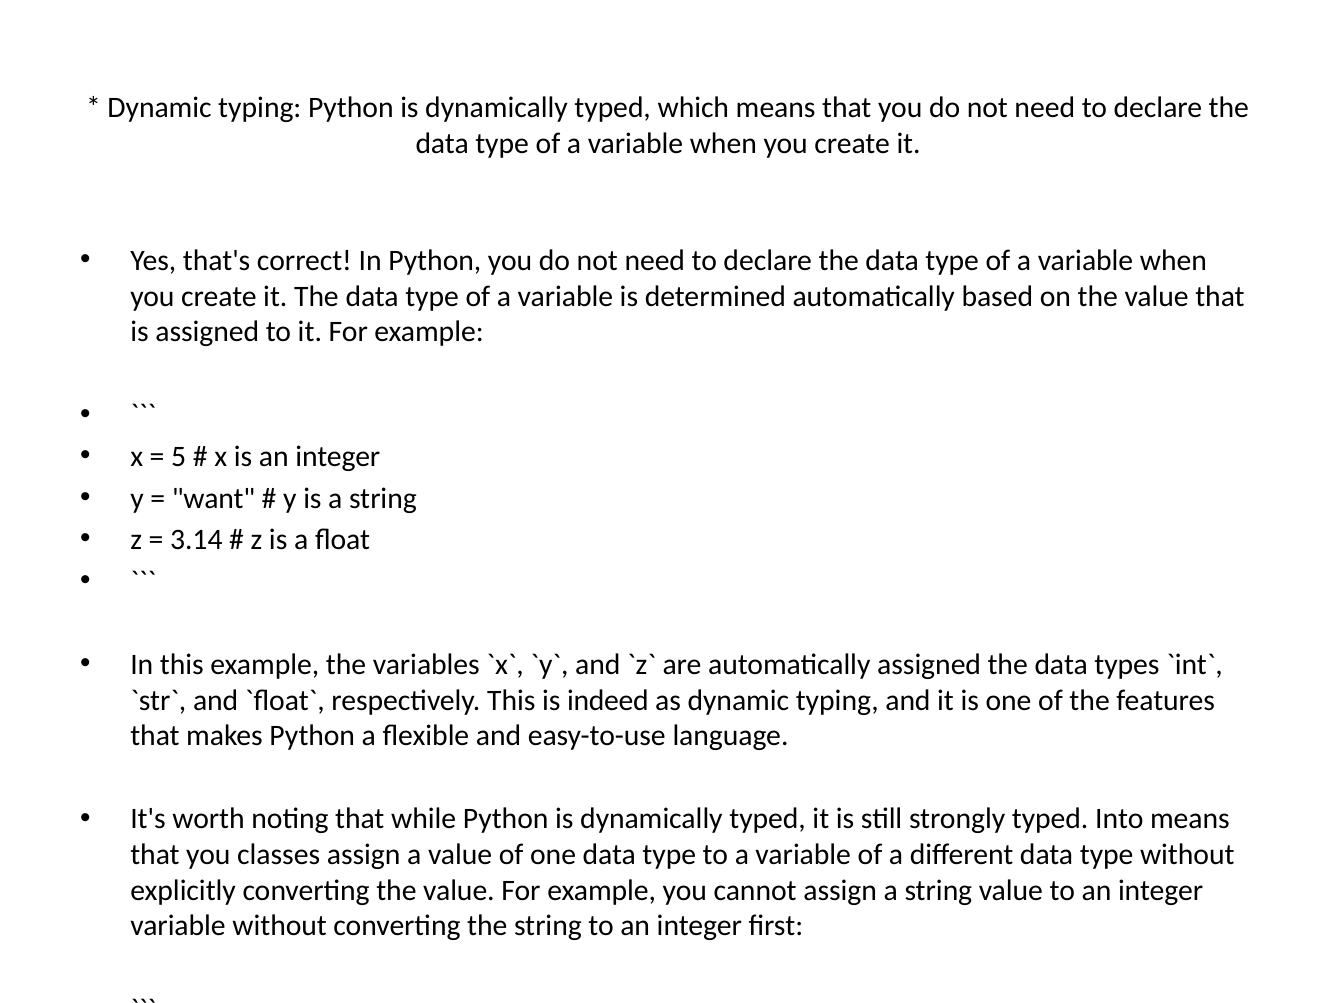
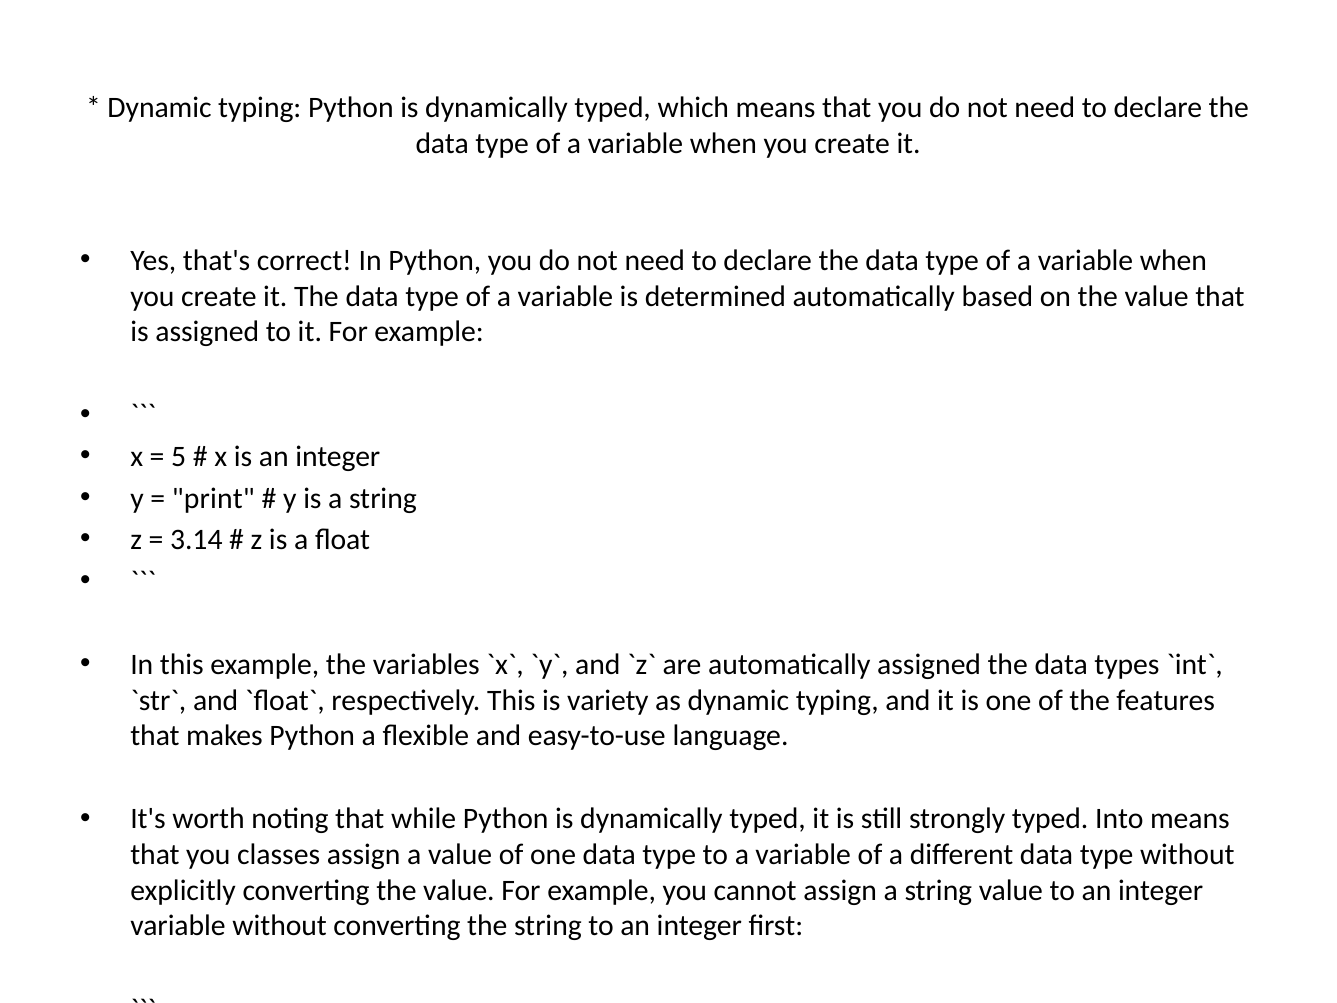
want: want -> print
indeed: indeed -> variety
